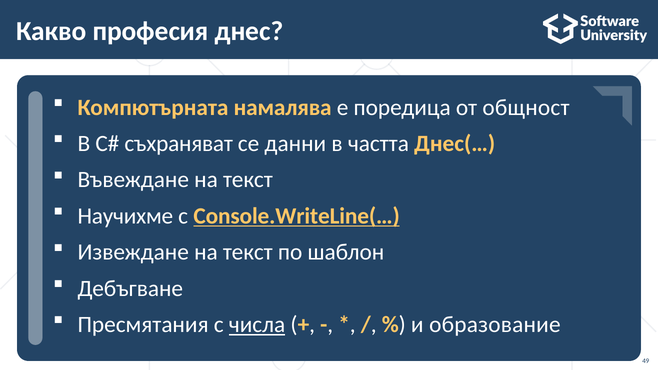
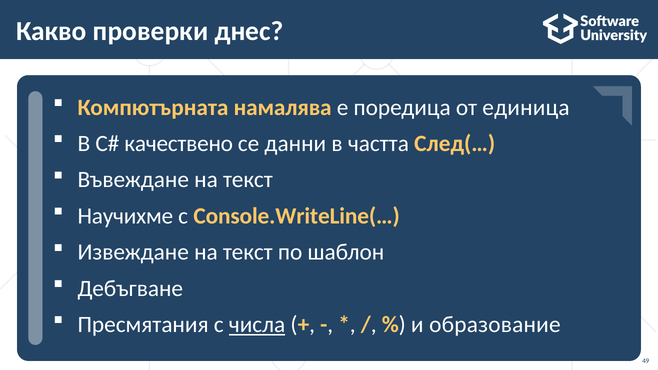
професия: професия -> проверки
общност: общност -> единица
съхраняват: съхраняват -> качествено
Днес(…: Днес(… -> След(…
Console.WriteLine(… underline: present -> none
